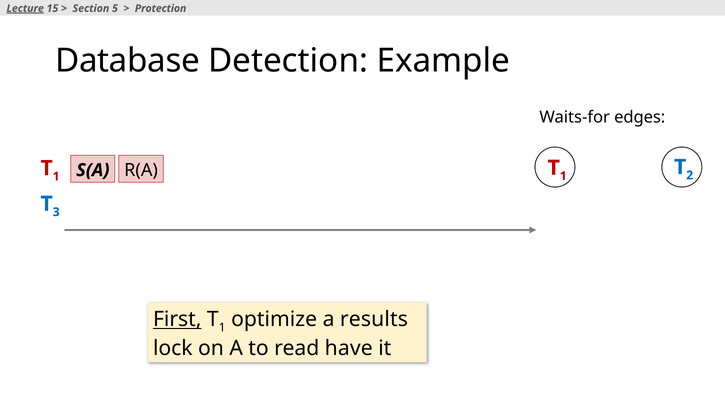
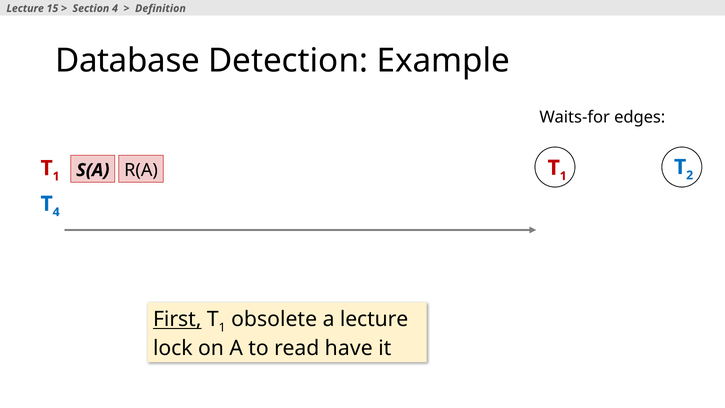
Lecture at (25, 8) underline: present -> none
Section 5: 5 -> 4
Protection: Protection -> Definition
3 at (56, 212): 3 -> 4
optimize: optimize -> obsolete
a results: results -> lecture
